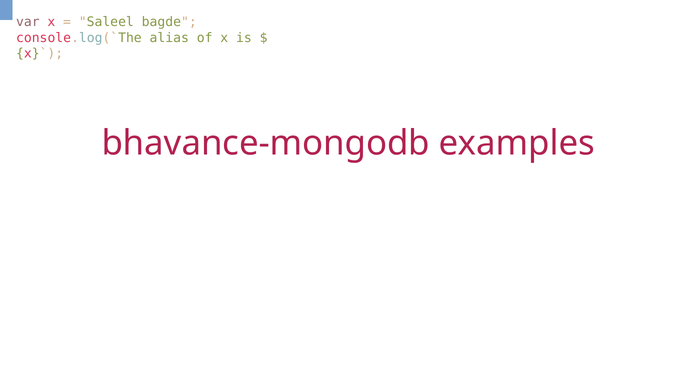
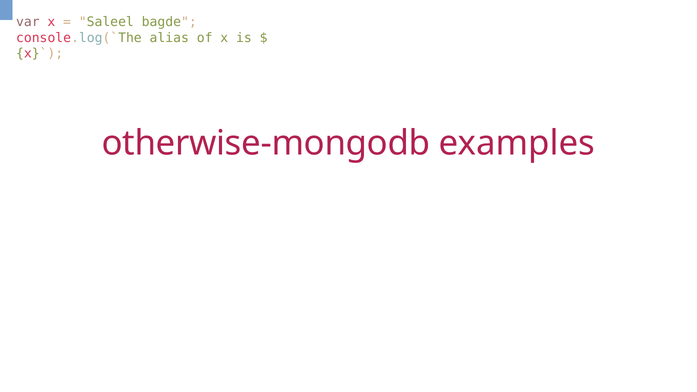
bhavance-mongodb: bhavance-mongodb -> otherwise-mongodb
